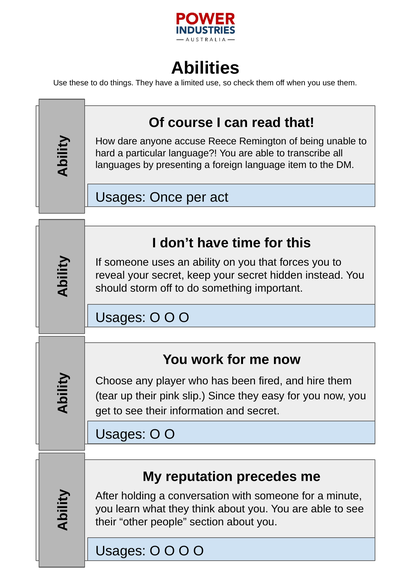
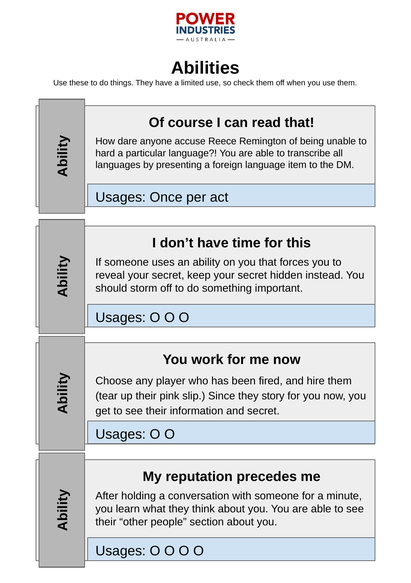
easy: easy -> story
